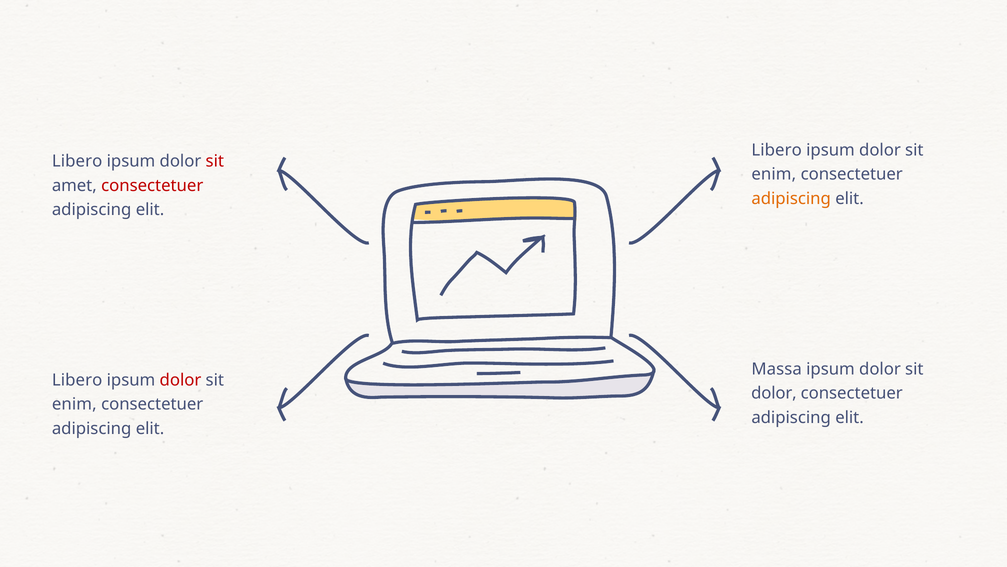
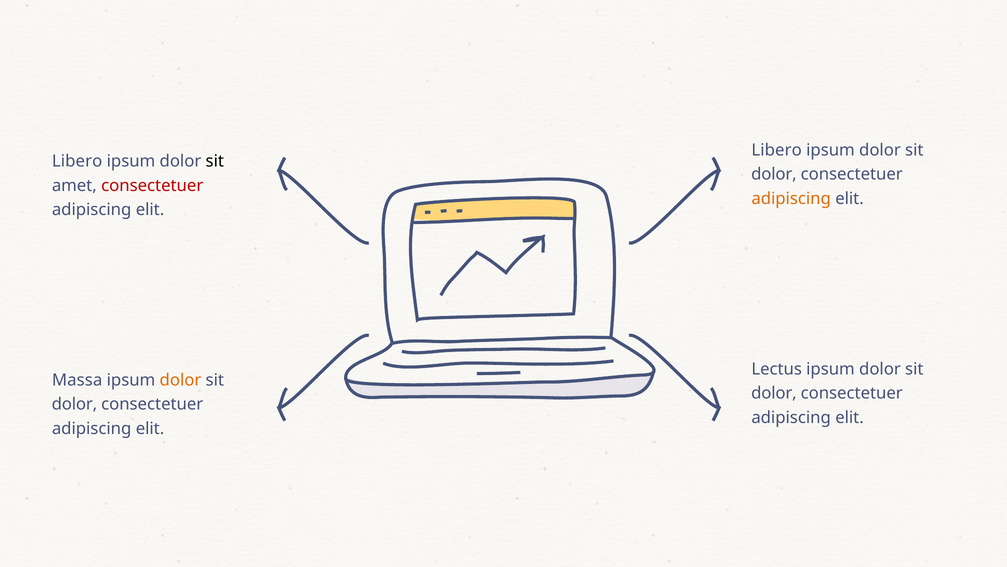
sit at (215, 161) colour: red -> black
enim at (774, 174): enim -> dolor
Massa: Massa -> Lectus
Libero at (77, 380): Libero -> Massa
dolor at (180, 380) colour: red -> orange
enim at (74, 404): enim -> dolor
